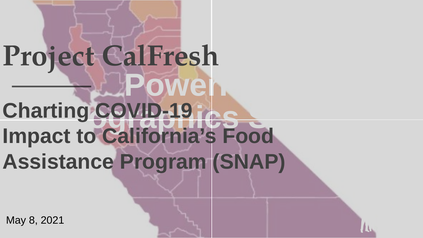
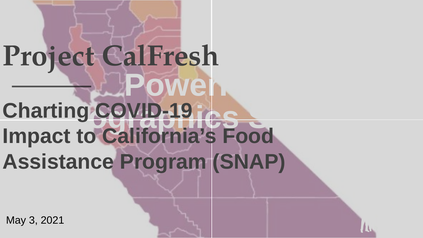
8: 8 -> 3
